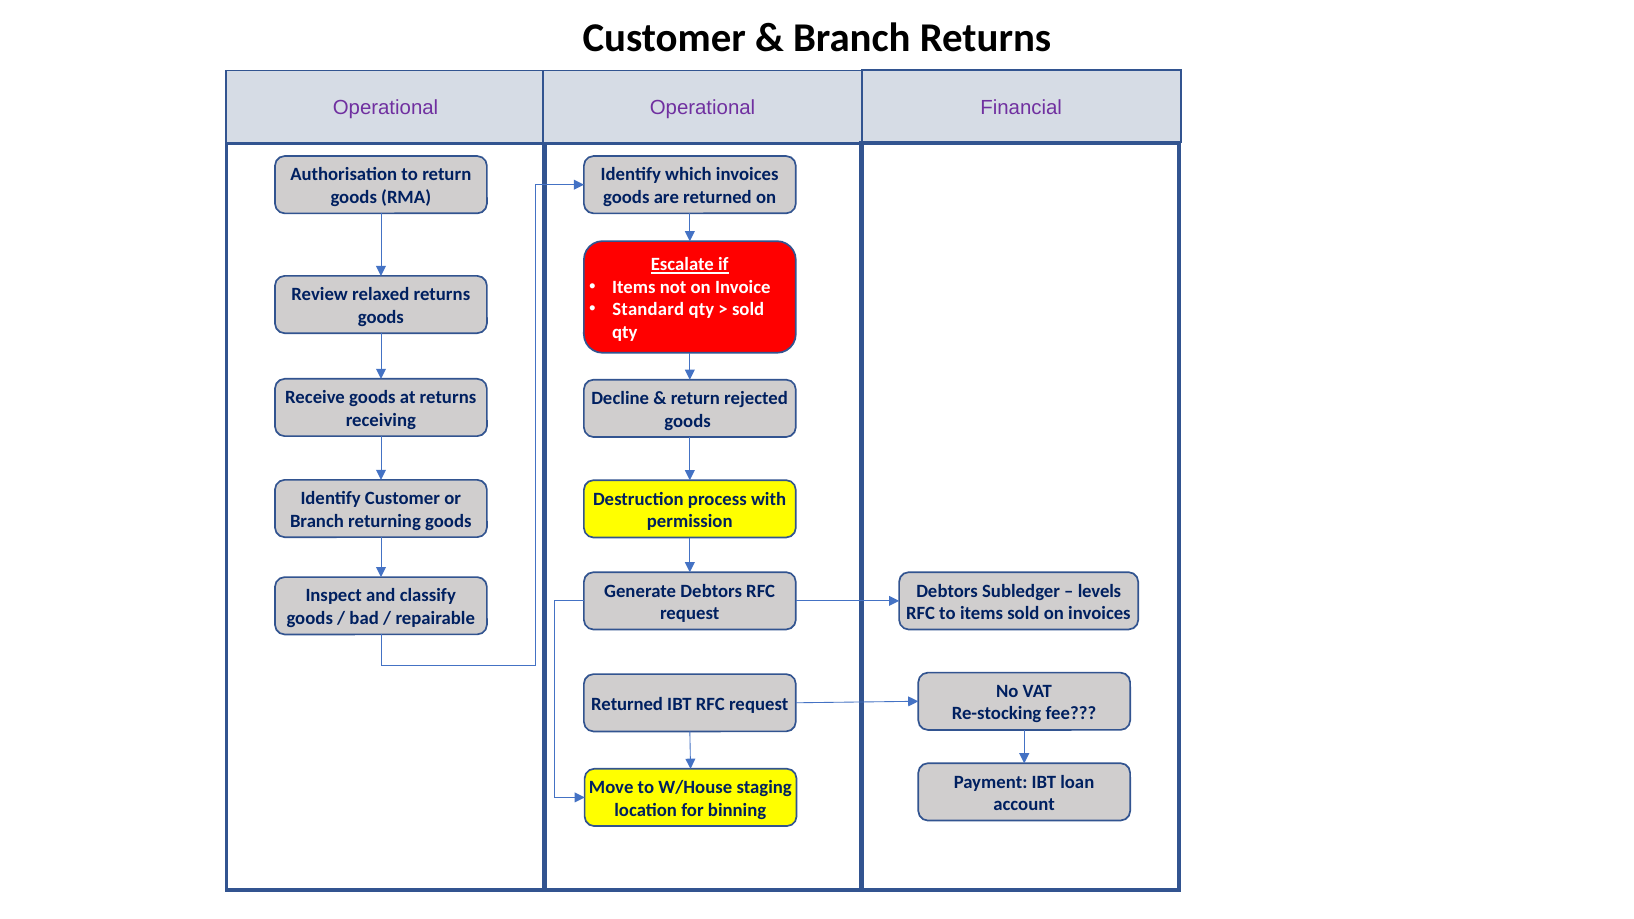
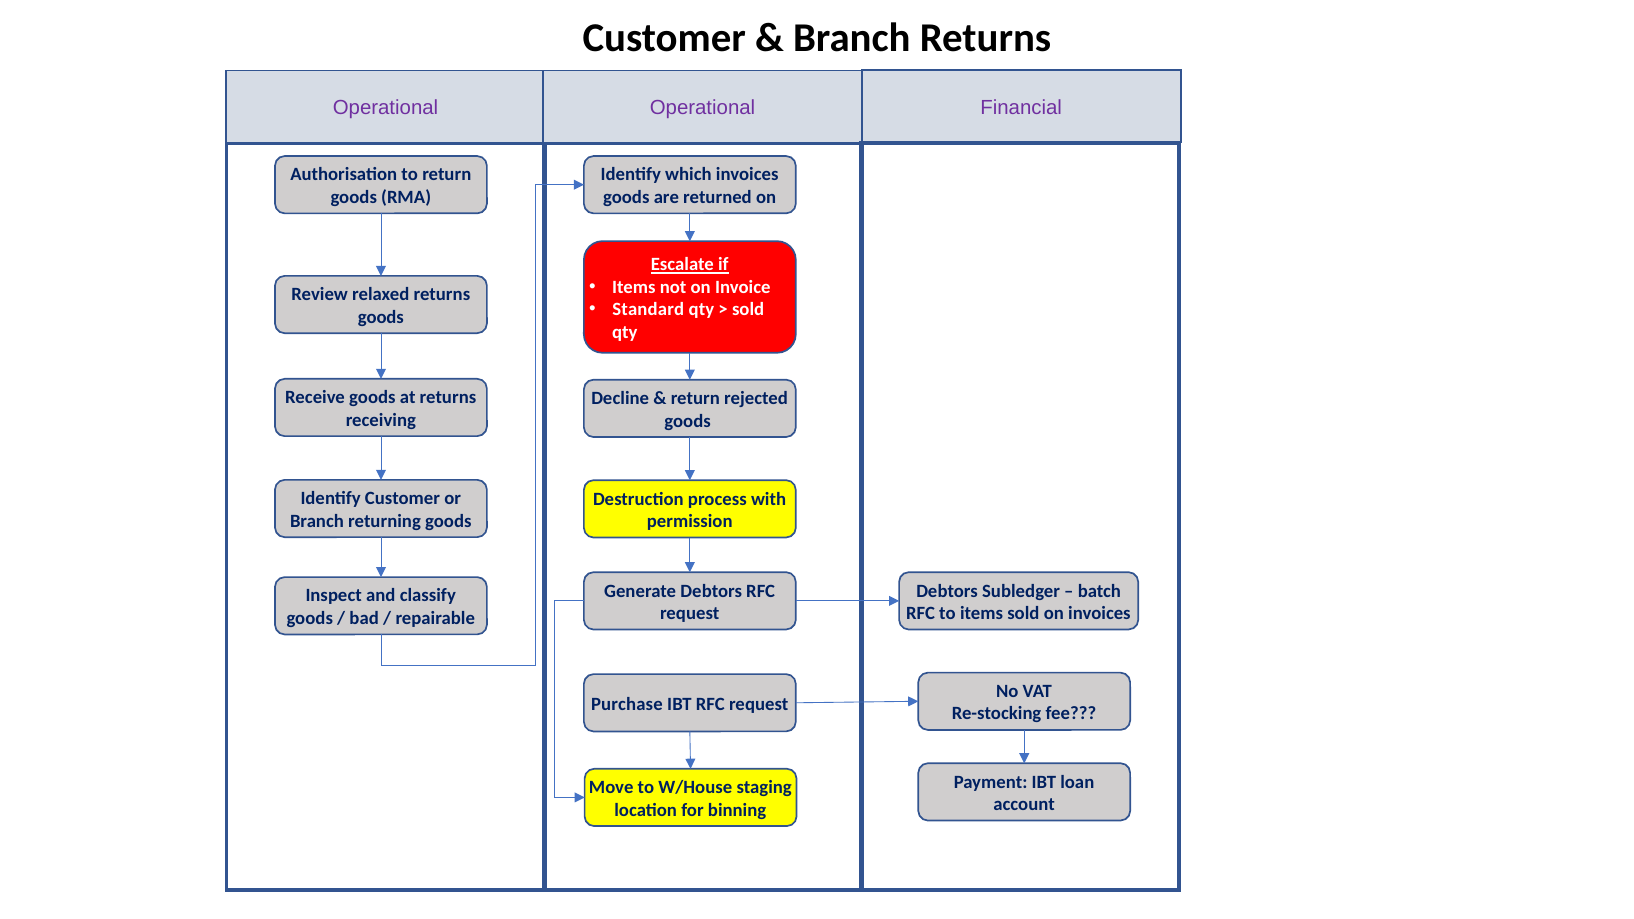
levels: levels -> batch
Returned at (627, 704): Returned -> Purchase
